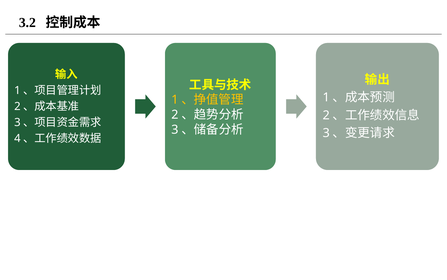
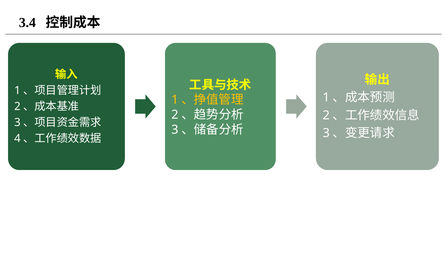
3.2: 3.2 -> 3.4
